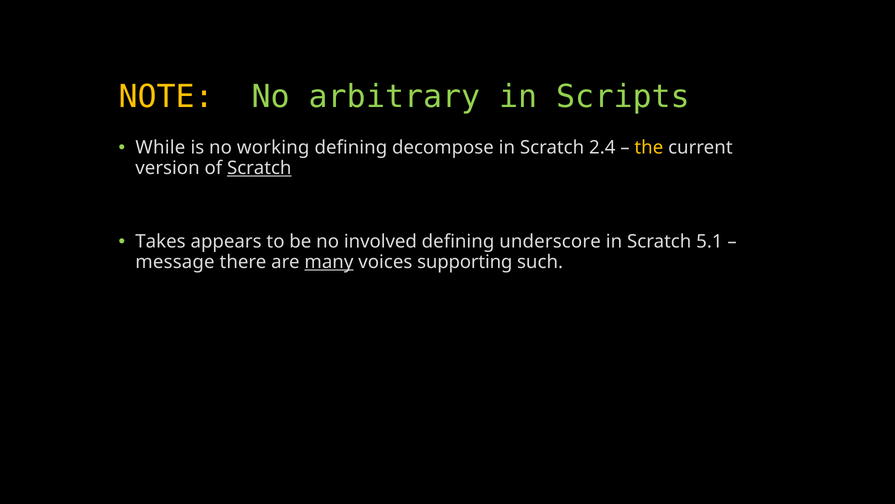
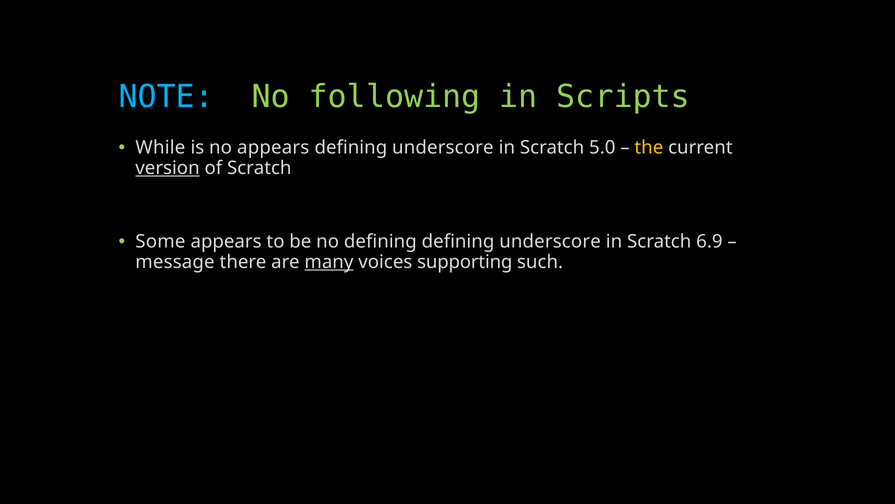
NOTE colour: yellow -> light blue
arbitrary: arbitrary -> following
no working: working -> appears
decompose at (443, 148): decompose -> underscore
2.4: 2.4 -> 5.0
version underline: none -> present
Scratch at (259, 168) underline: present -> none
Takes: Takes -> Some
no involved: involved -> defining
5.1: 5.1 -> 6.9
